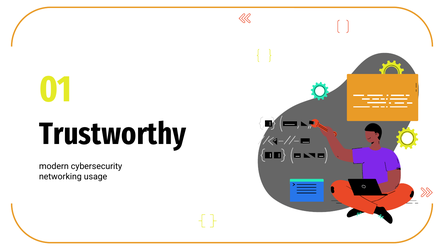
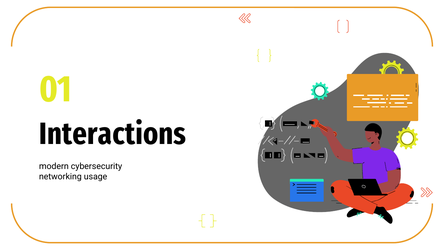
Trustworthy: Trustworthy -> Interactions
